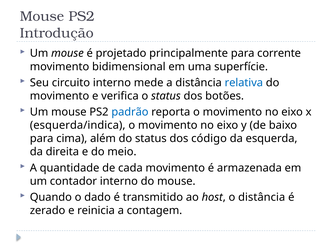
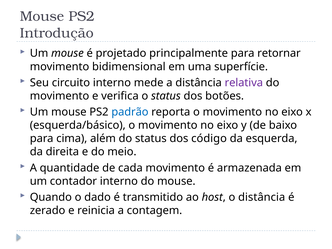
corrente: corrente -> retornar
relativa colour: blue -> purple
esquerda/indica: esquerda/indica -> esquerda/básico
